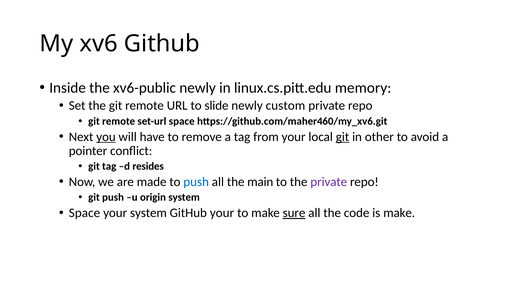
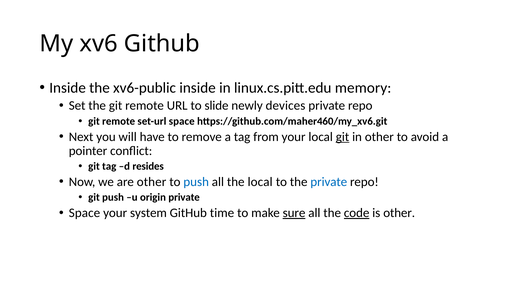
xv6-public newly: newly -> inside
custom: custom -> devices
you underline: present -> none
are made: made -> other
the main: main -> local
private at (329, 182) colour: purple -> blue
origin system: system -> private
GitHub your: your -> time
code underline: none -> present
is make: make -> other
